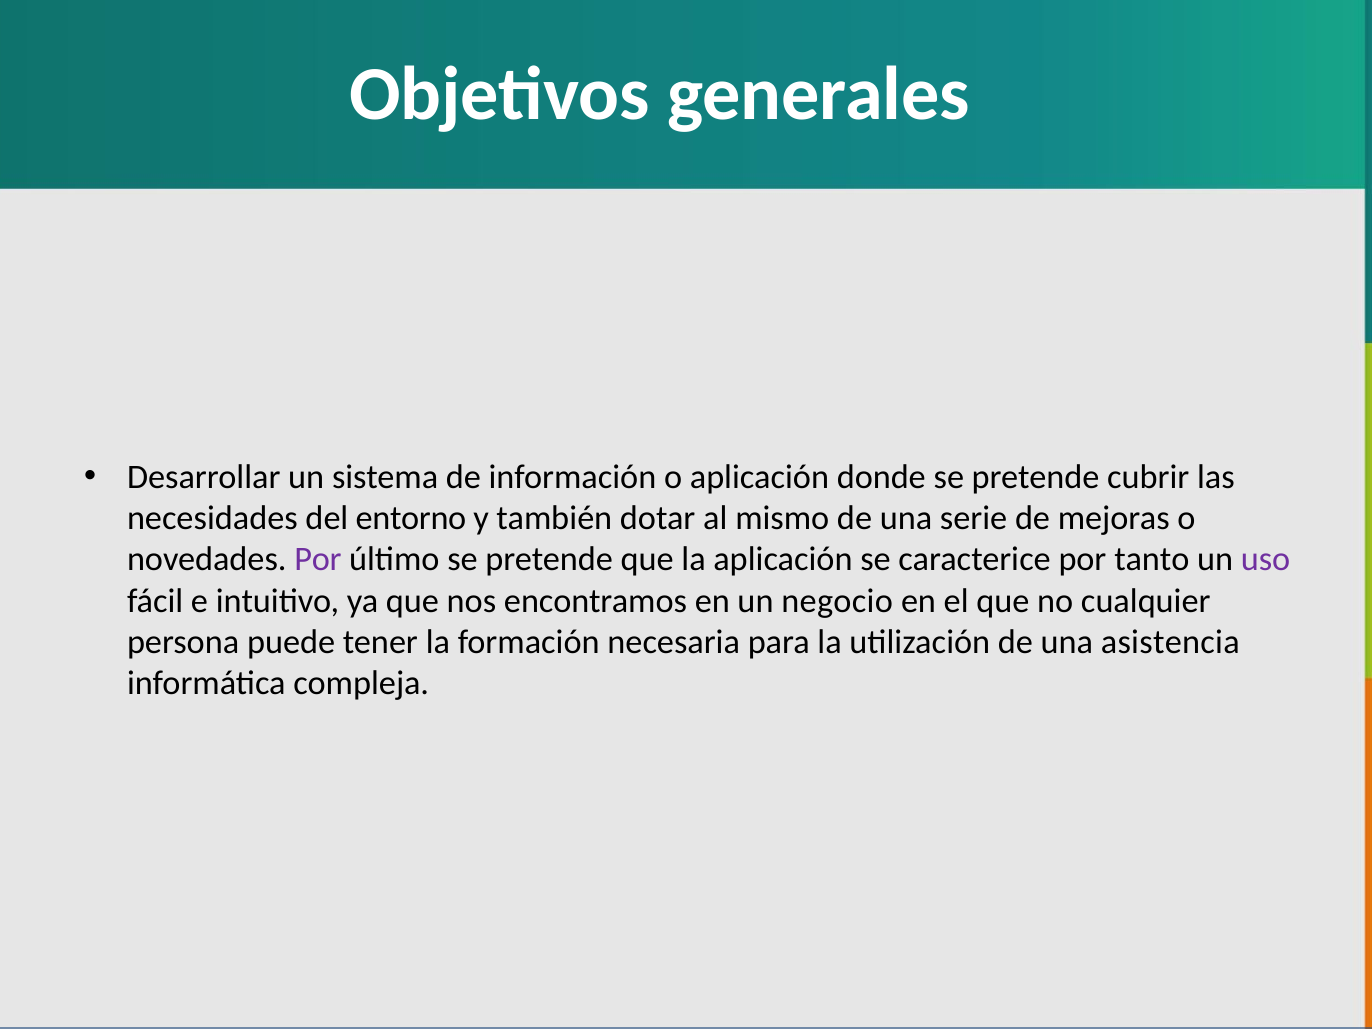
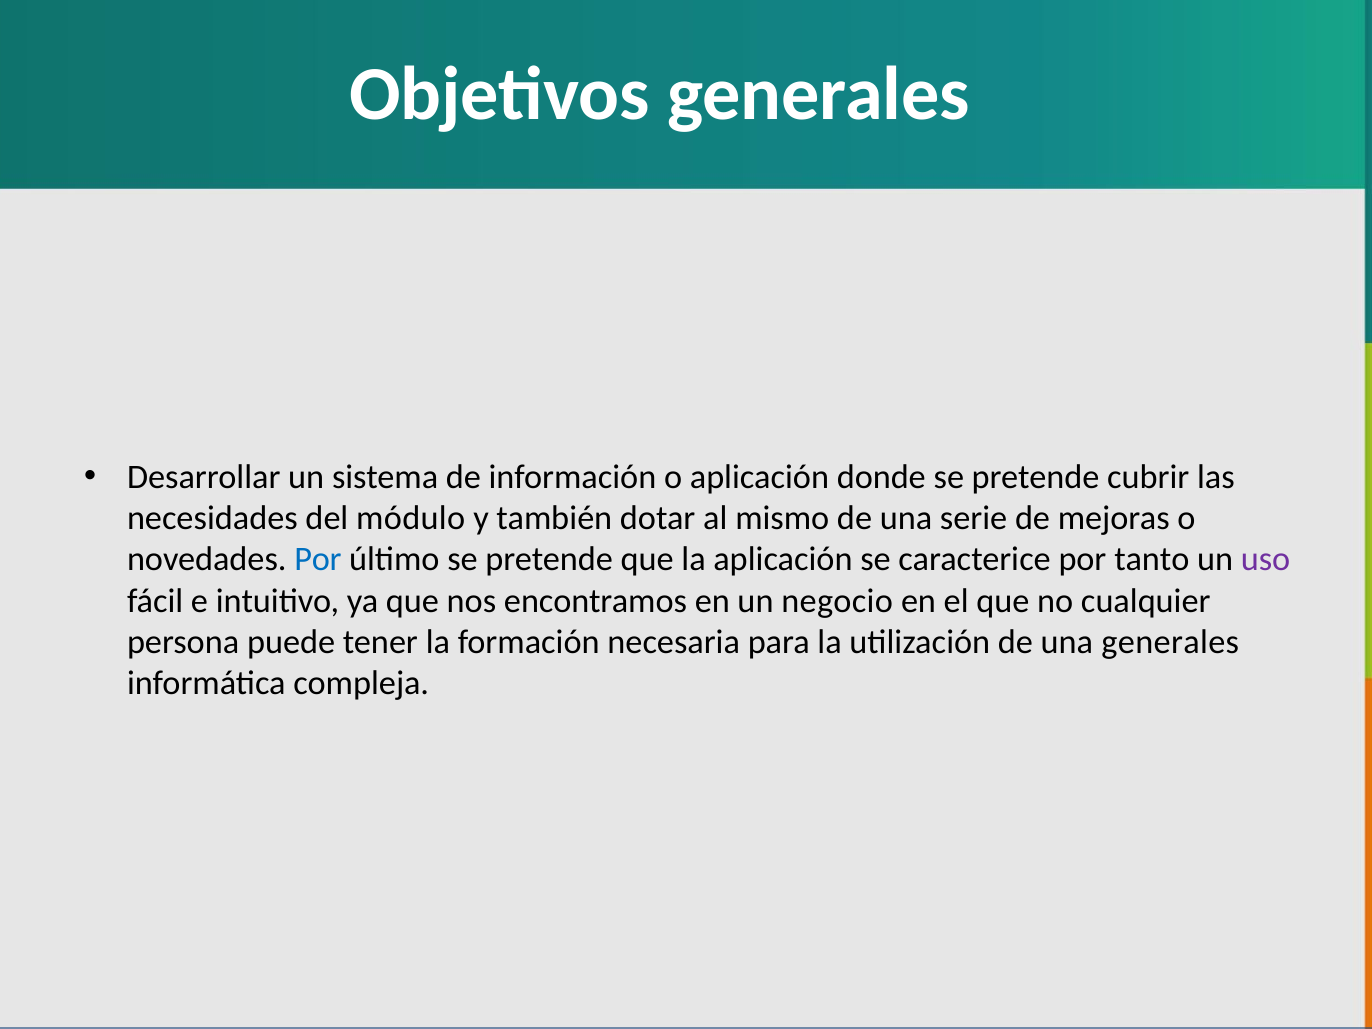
entorno: entorno -> módulo
Por at (318, 560) colour: purple -> blue
una asistencia: asistencia -> generales
